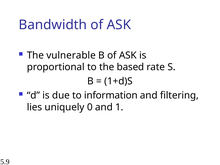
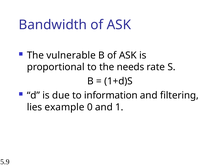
based: based -> needs
uniquely: uniquely -> example
